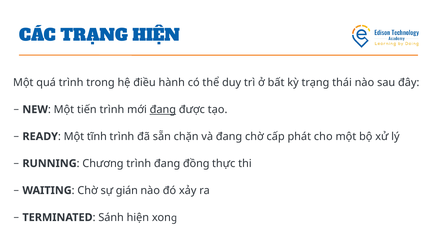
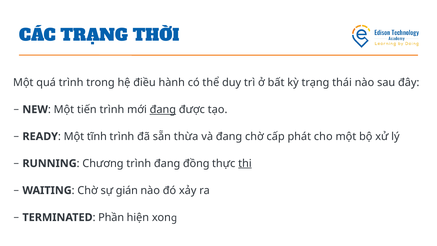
TRẠNG HIỆN: HIỆN -> THỜI
chặn: chặn -> thừa
thi underline: none -> present
Sánh: Sánh -> Phần
